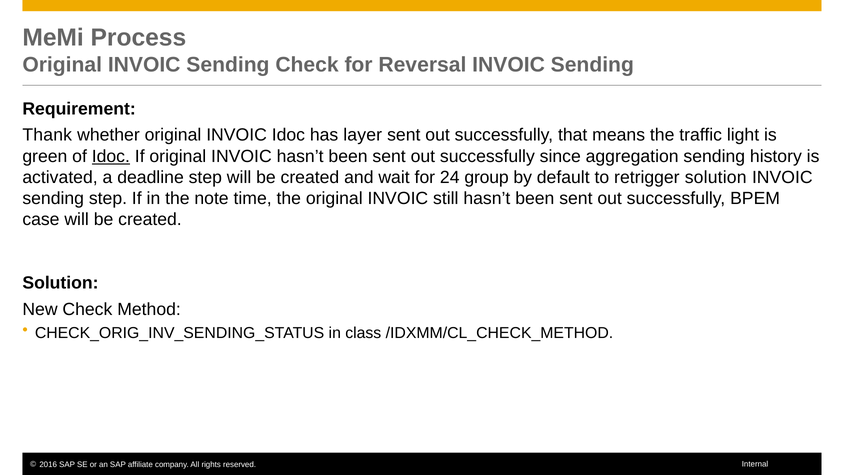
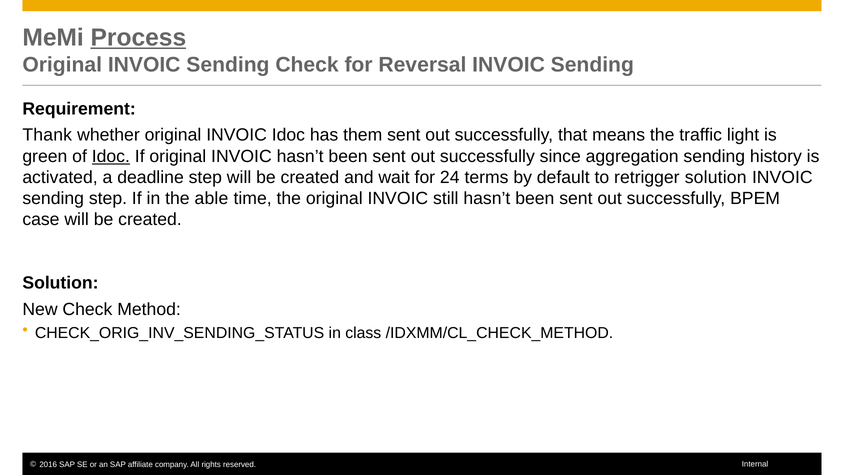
Process underline: none -> present
layer: layer -> them
group: group -> terms
note: note -> able
